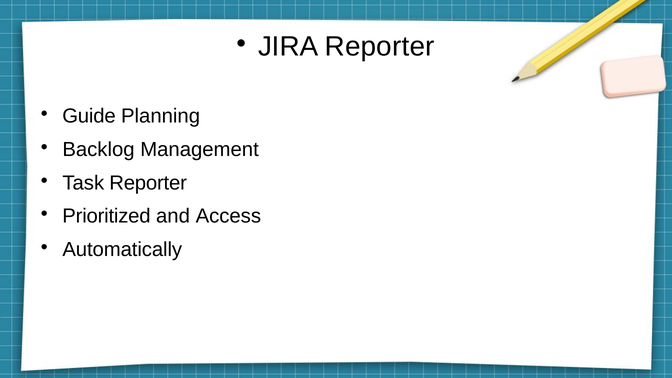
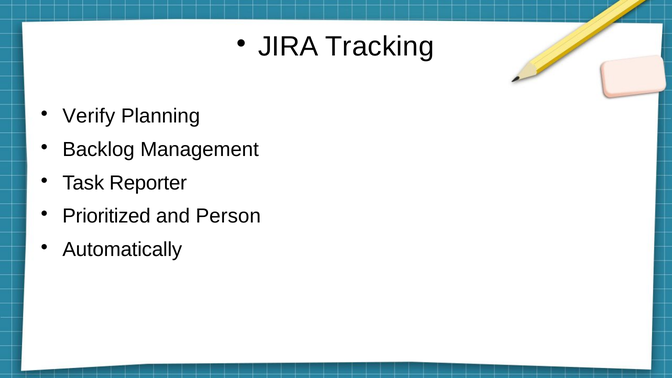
JIRA Reporter: Reporter -> Tracking
Guide: Guide -> Verify
Access: Access -> Person
